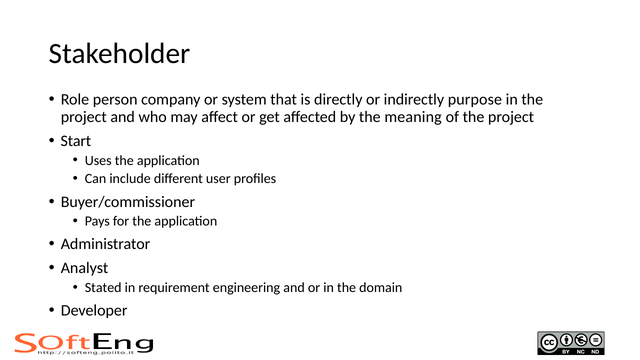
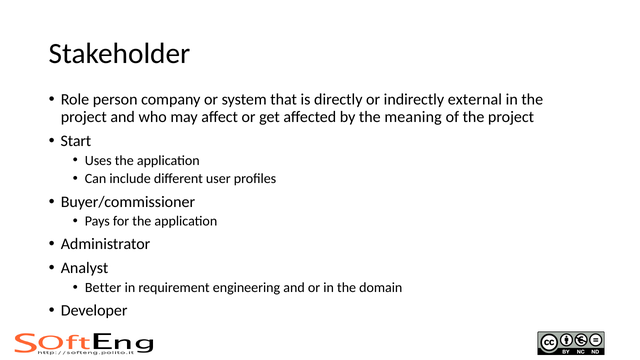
purpose: purpose -> external
Stated: Stated -> Better
